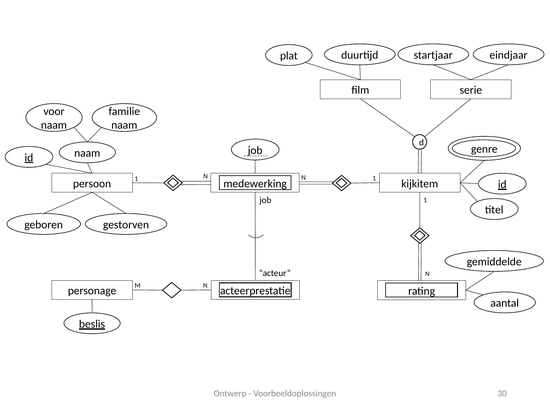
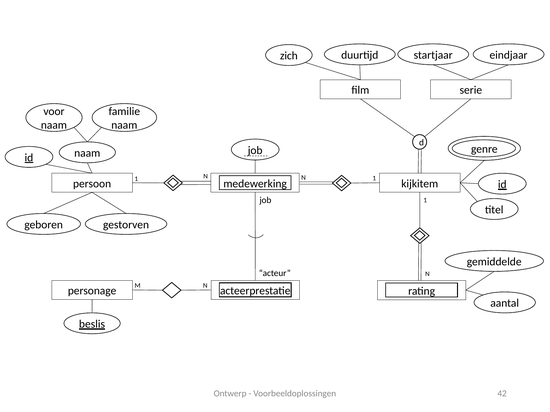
plat: plat -> zich
30: 30 -> 42
